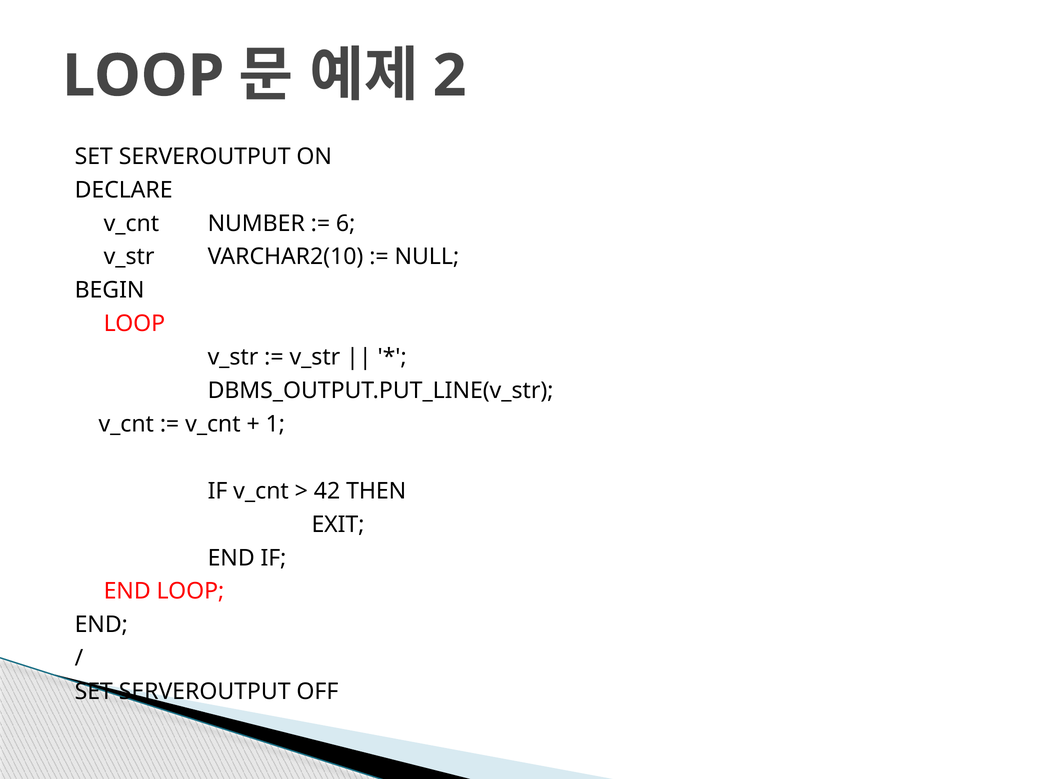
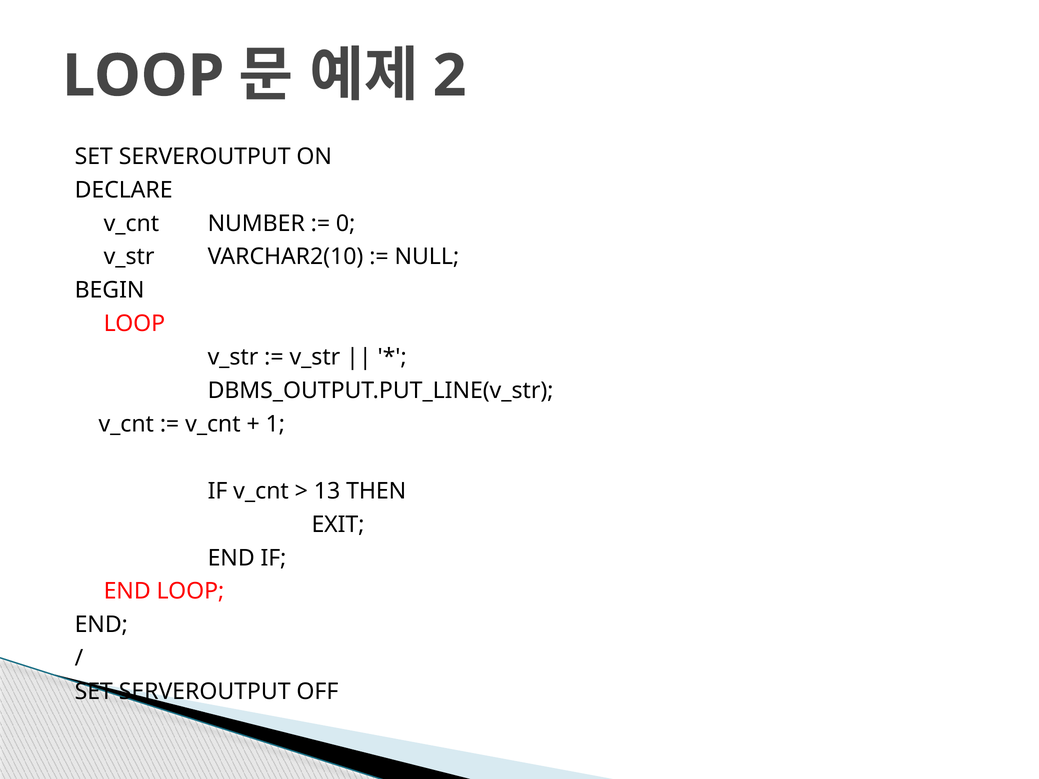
6: 6 -> 0
42: 42 -> 13
